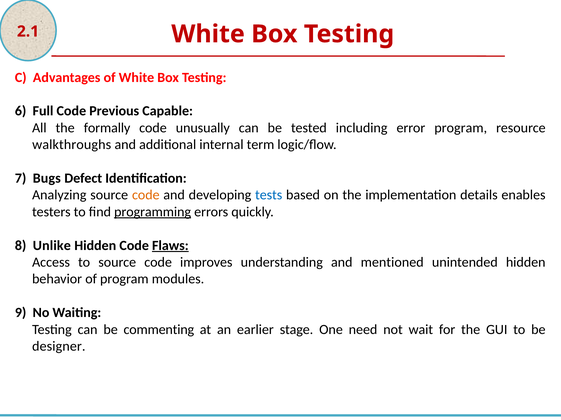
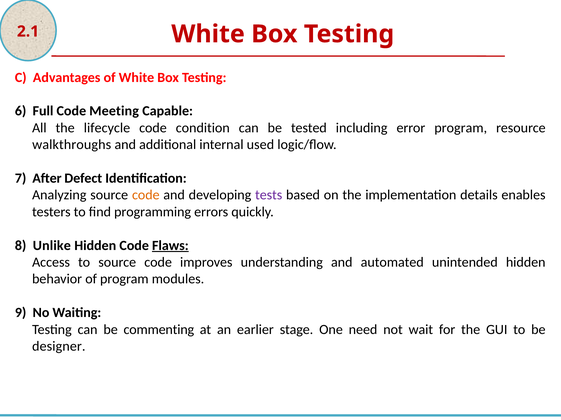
Previous: Previous -> Meeting
formally: formally -> lifecycle
unusually: unusually -> condition
term: term -> used
Bugs: Bugs -> After
tests colour: blue -> purple
programming underline: present -> none
mentioned: mentioned -> automated
